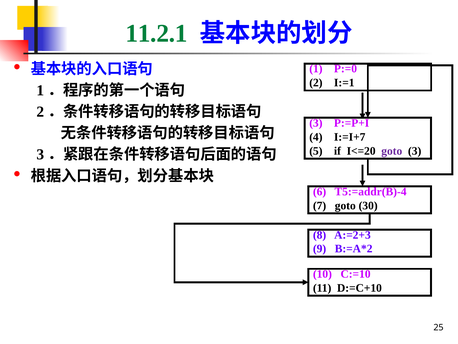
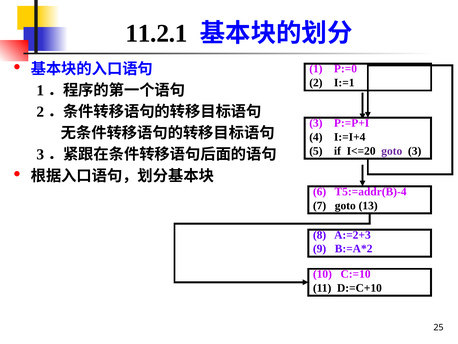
11.2.1 colour: green -> black
I:=I+7: I:=I+7 -> I:=I+4
30: 30 -> 13
